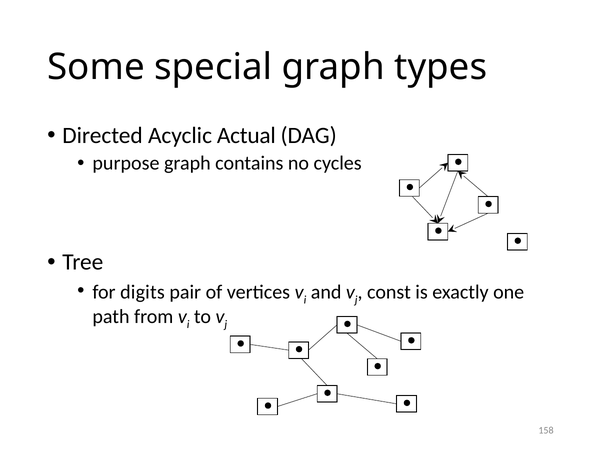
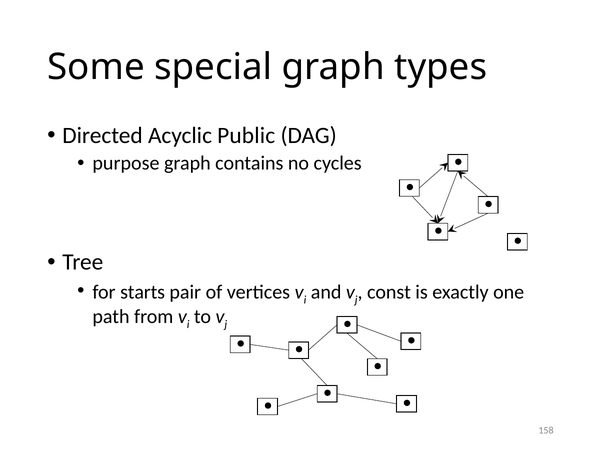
Actual: Actual -> Public
digits: digits -> starts
